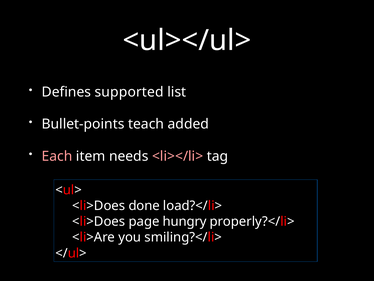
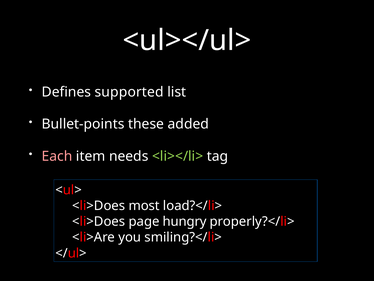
teach: teach -> these
<li></li> colour: pink -> light green
done: done -> most
